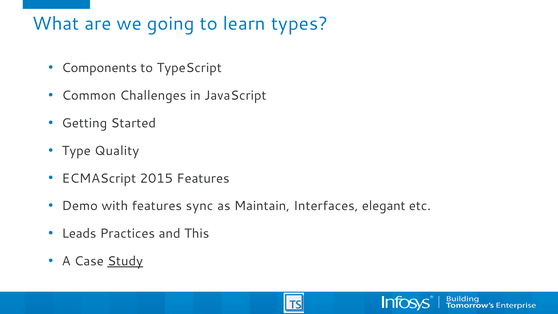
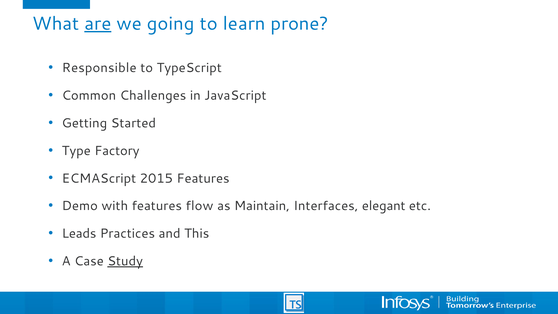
are underline: none -> present
types: types -> prone
Components: Components -> Responsible
Quality: Quality -> Factory
sync: sync -> flow
